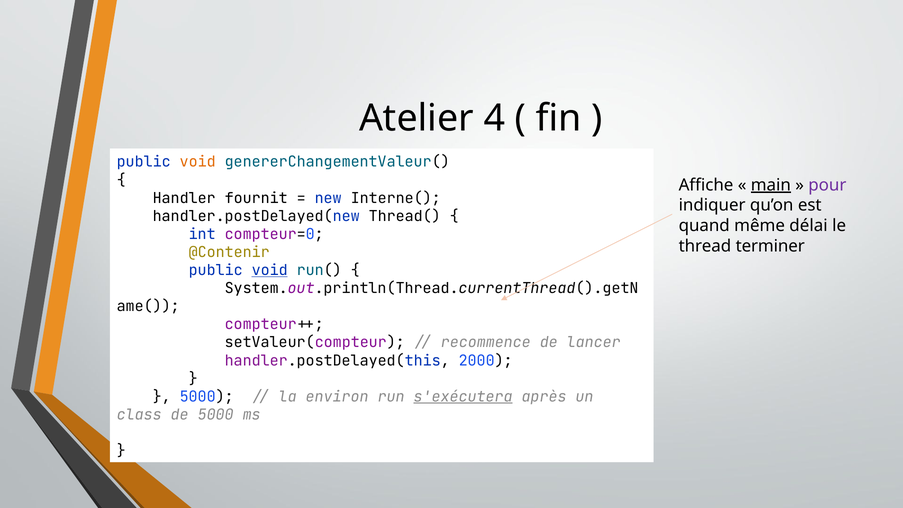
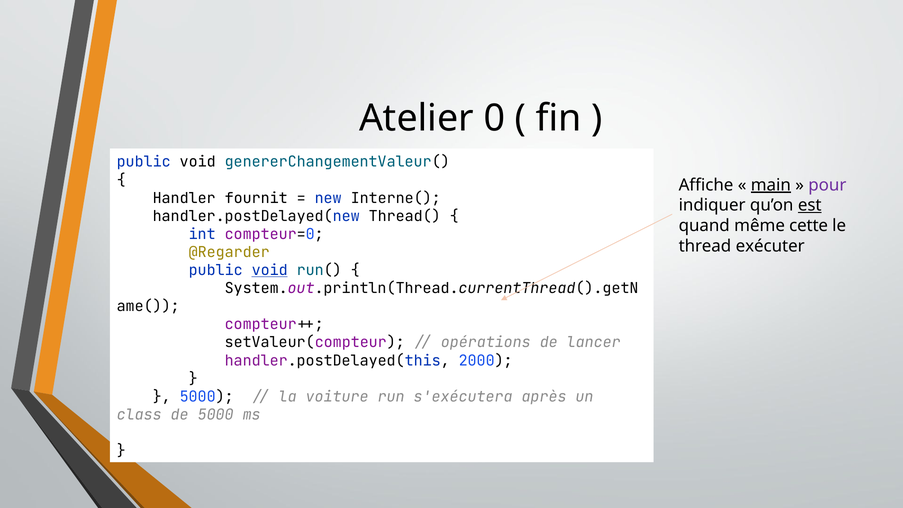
4: 4 -> 0
void at (198, 162) colour: orange -> black
est underline: none -> present
délai: délai -> cette
terminer: terminer -> exécuter
@Contenir: @Contenir -> @Regarder
recommence: recommence -> opérations
environ: environ -> voiture
s'exécutera underline: present -> none
